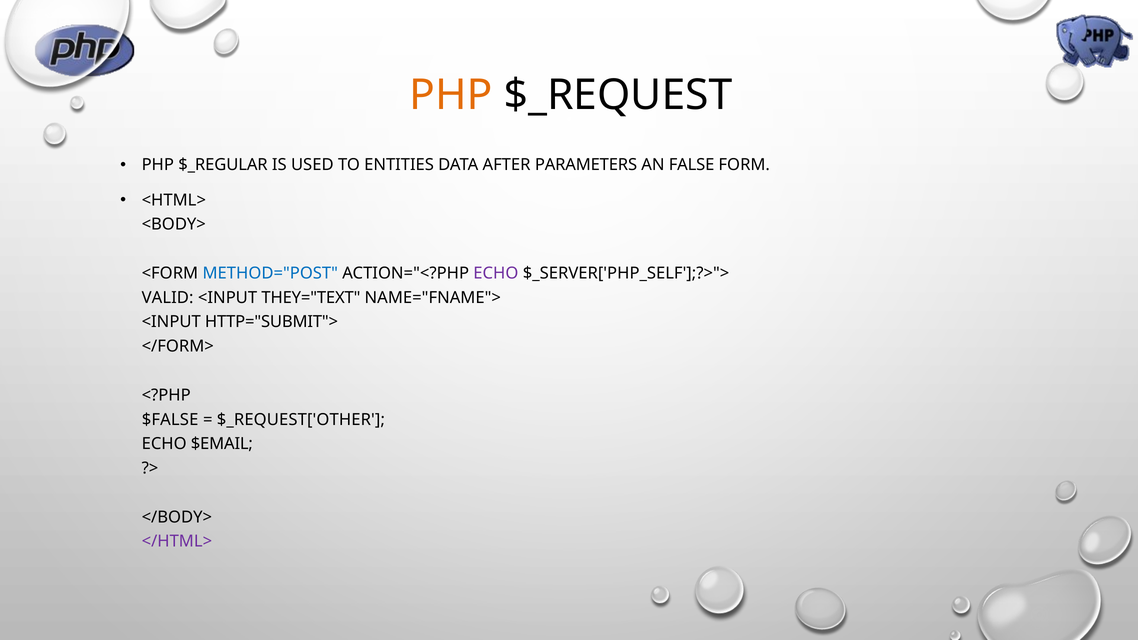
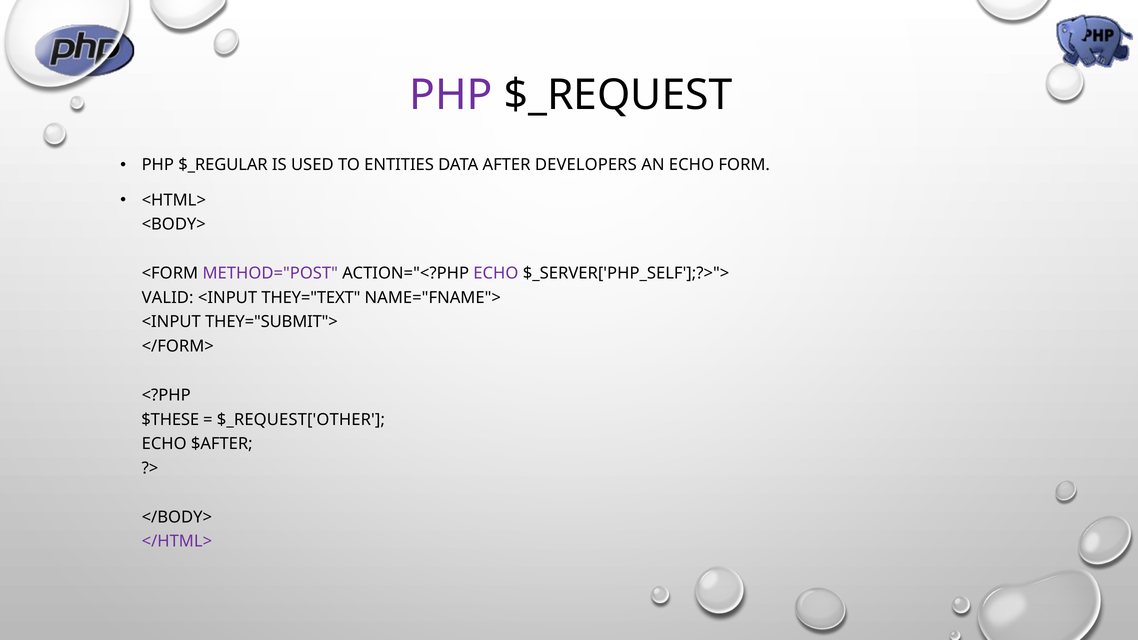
PHP at (451, 95) colour: orange -> purple
PARAMETERS: PARAMETERS -> DEVELOPERS
AN FALSE: FALSE -> ECHO
METHOD="POST colour: blue -> purple
HTTP="SUBMIT">: HTTP="SUBMIT"> -> THEY="SUBMIT">
$FALSE: $FALSE -> $THESE
$EMAIL: $EMAIL -> $AFTER
